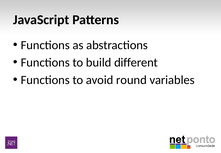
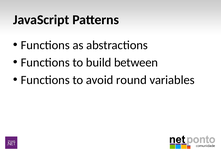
different: different -> between
